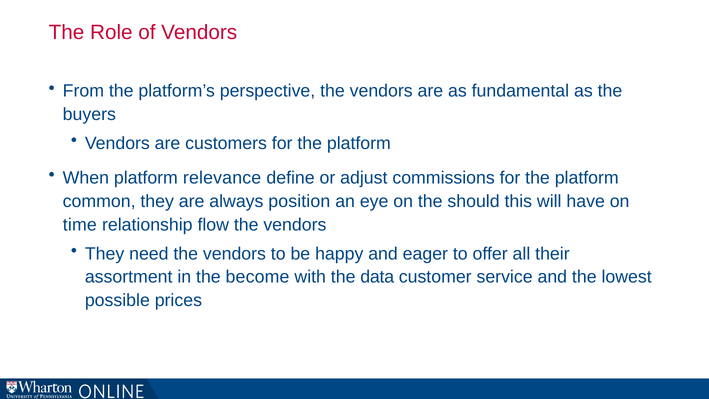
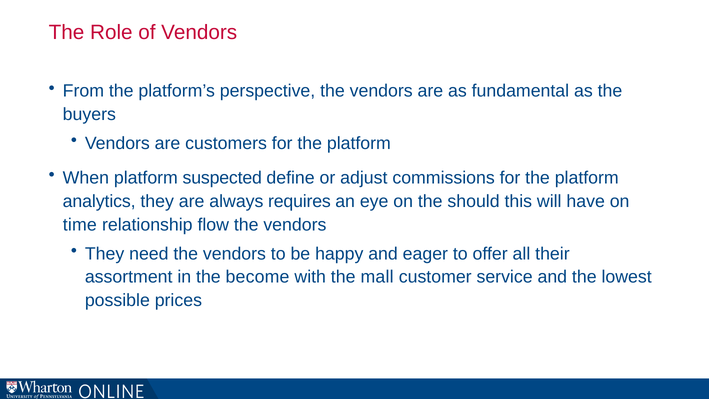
relevance: relevance -> suspected
common: common -> analytics
position: position -> requires
data: data -> mall
